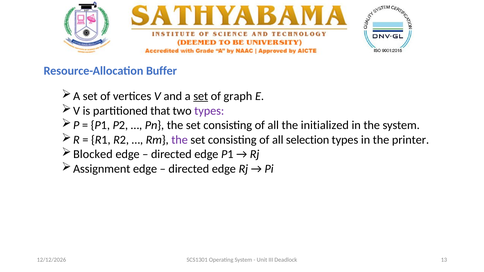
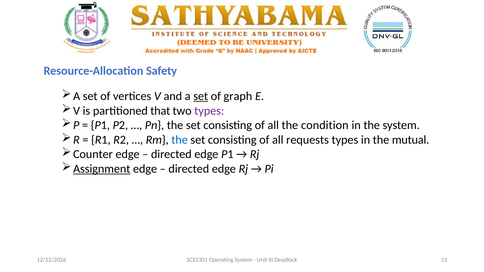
Buffer: Buffer -> Safety
initialized: initialized -> condition
the at (180, 140) colour: purple -> blue
selection: selection -> requests
printer: printer -> mutual
Blocked: Blocked -> Counter
Assignment underline: none -> present
